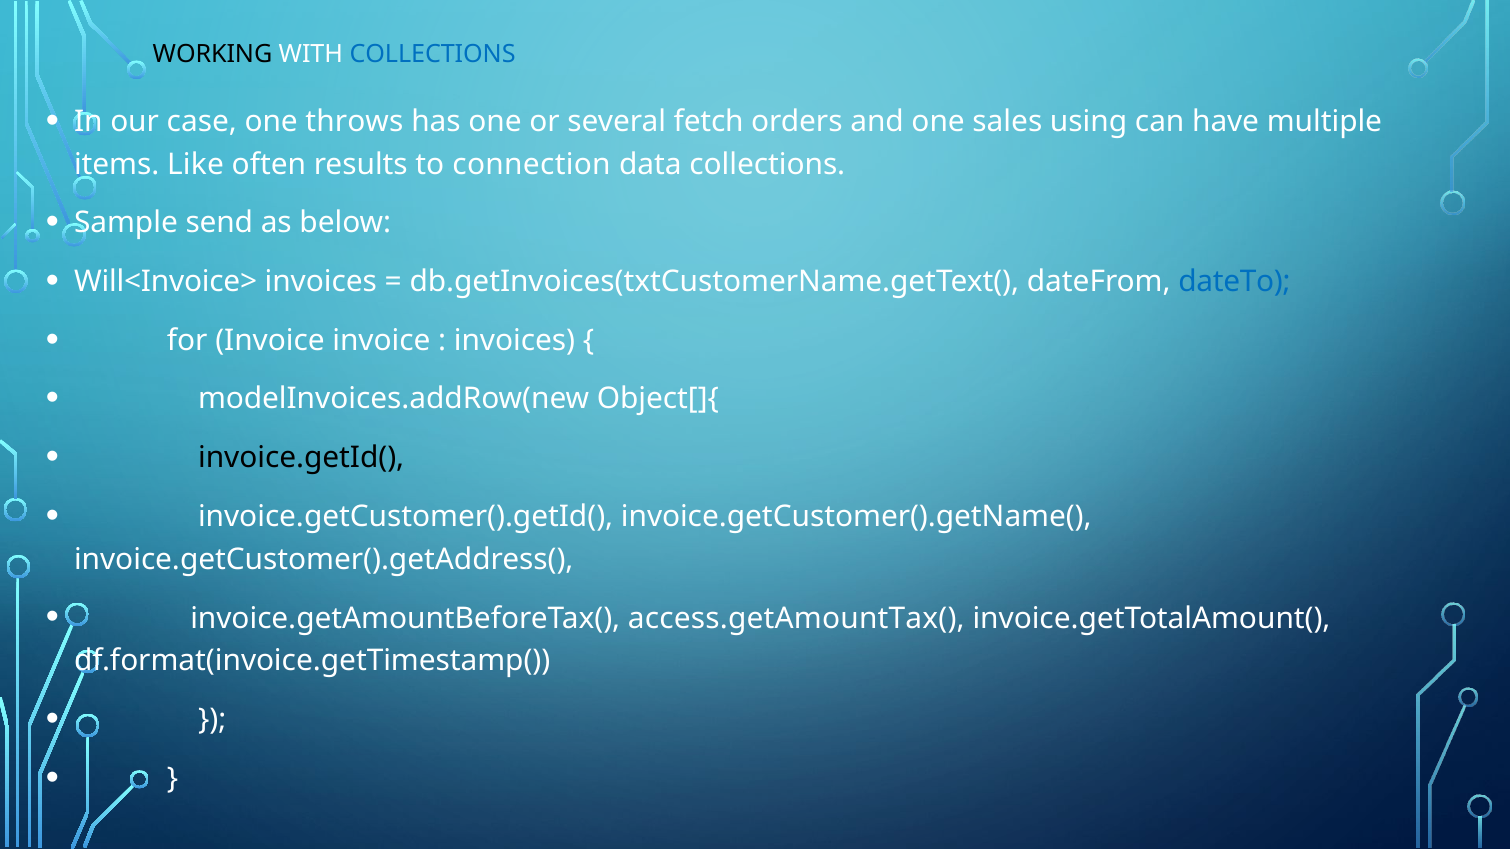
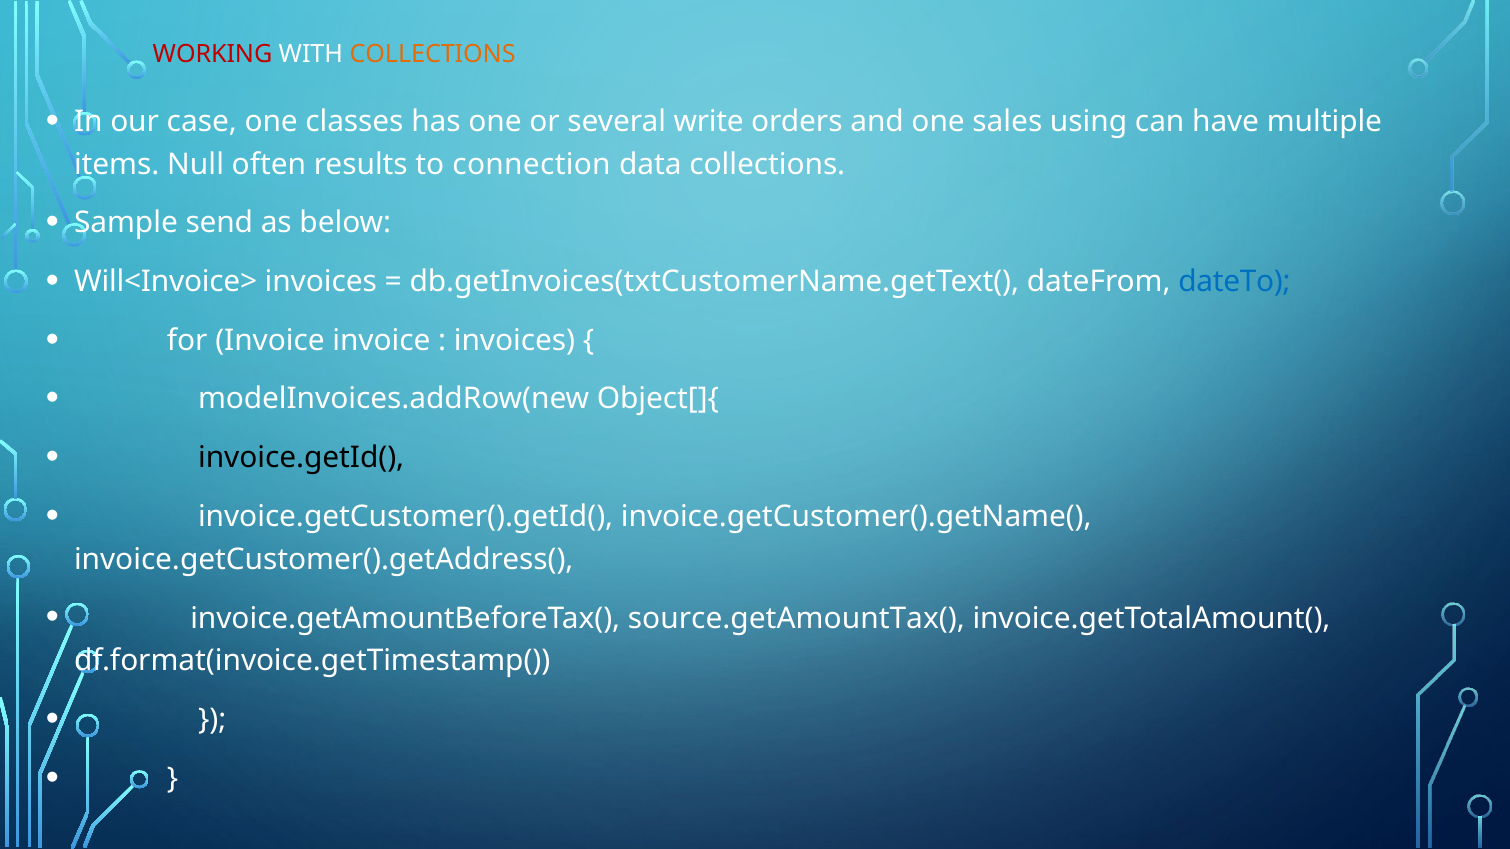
WORKING colour: black -> red
COLLECTIONS at (433, 55) colour: blue -> orange
throws: throws -> classes
fetch: fetch -> write
Like: Like -> Null
access.getAmountTax(: access.getAmountTax( -> source.getAmountTax(
